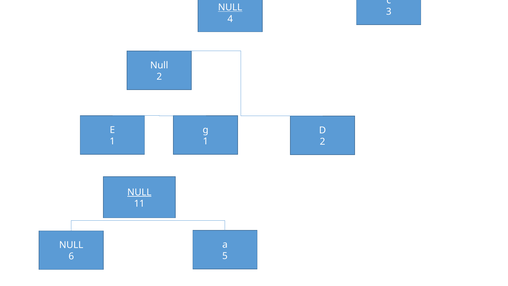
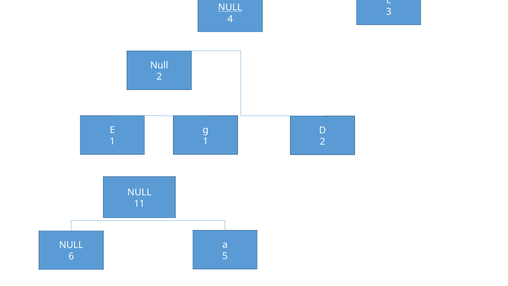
NULL at (139, 192) underline: present -> none
